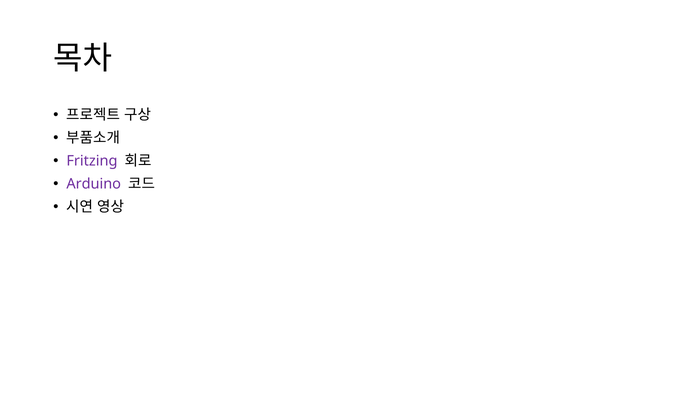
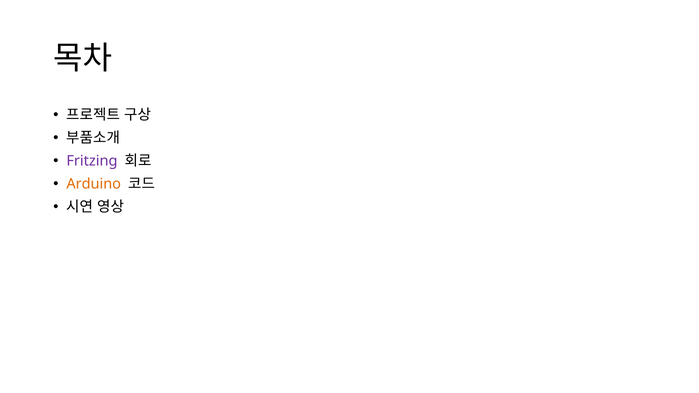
Arduino colour: purple -> orange
